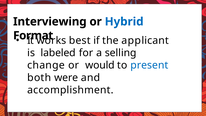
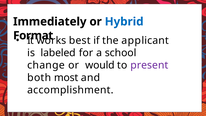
Interviewing: Interviewing -> Immediately
selling: selling -> school
present colour: blue -> purple
were: were -> most
